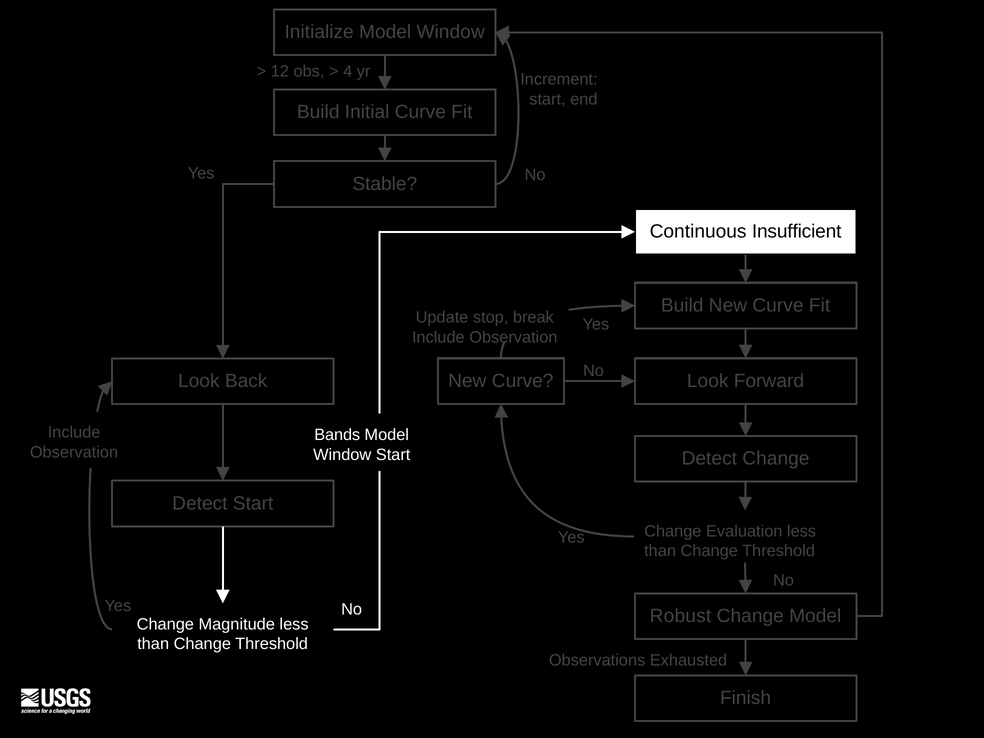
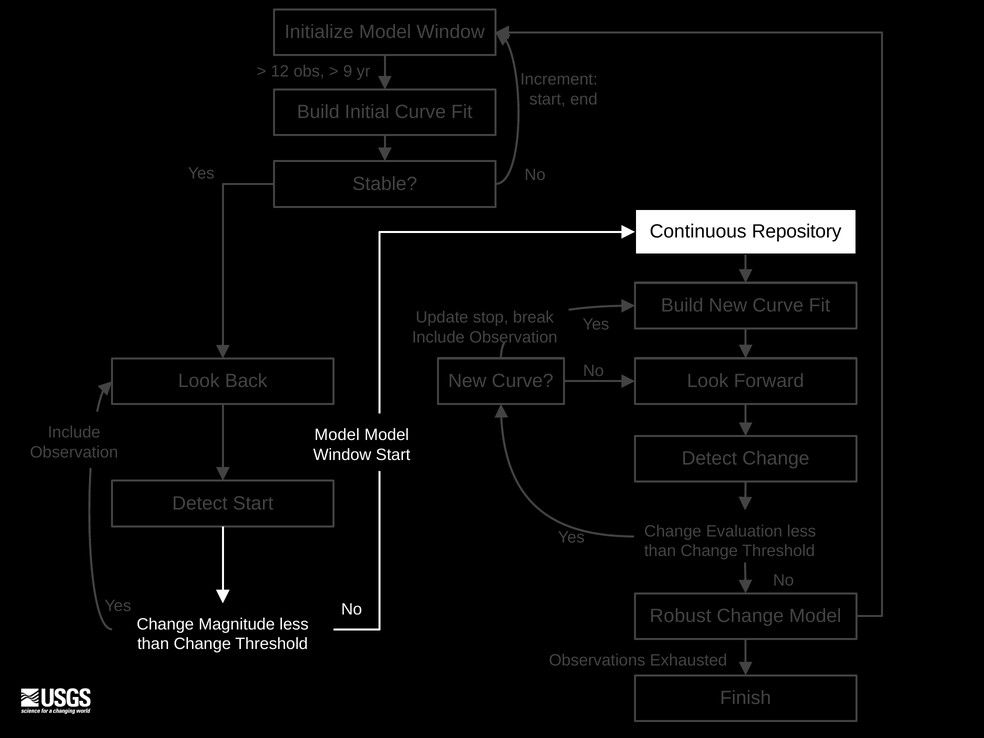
4: 4 -> 9
Insufficient: Insufficient -> Repository
Bands at (337, 435): Bands -> Model
